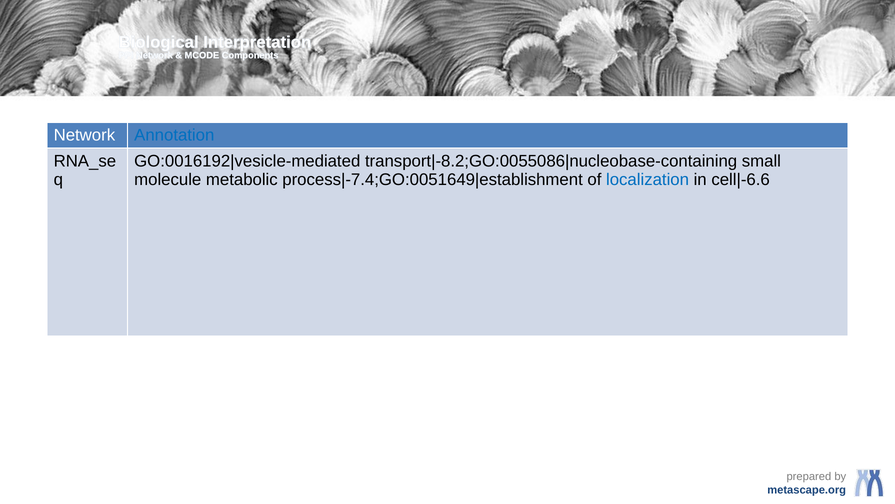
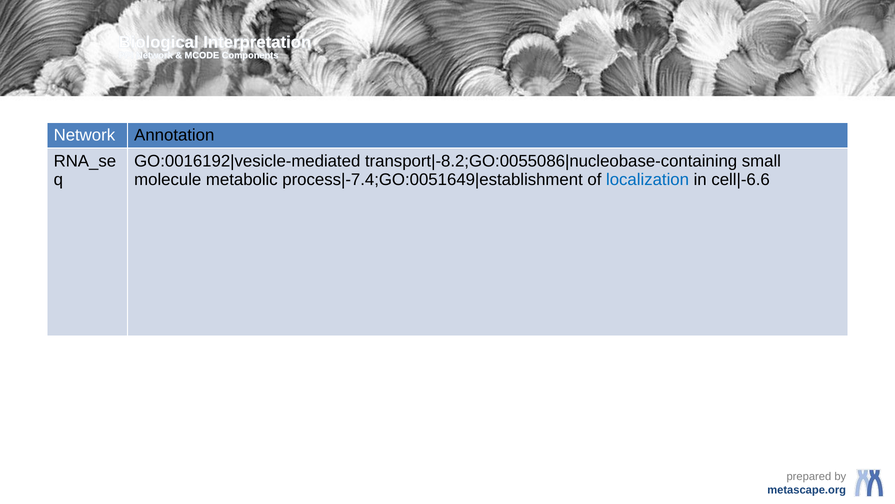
Annotation colour: blue -> black
